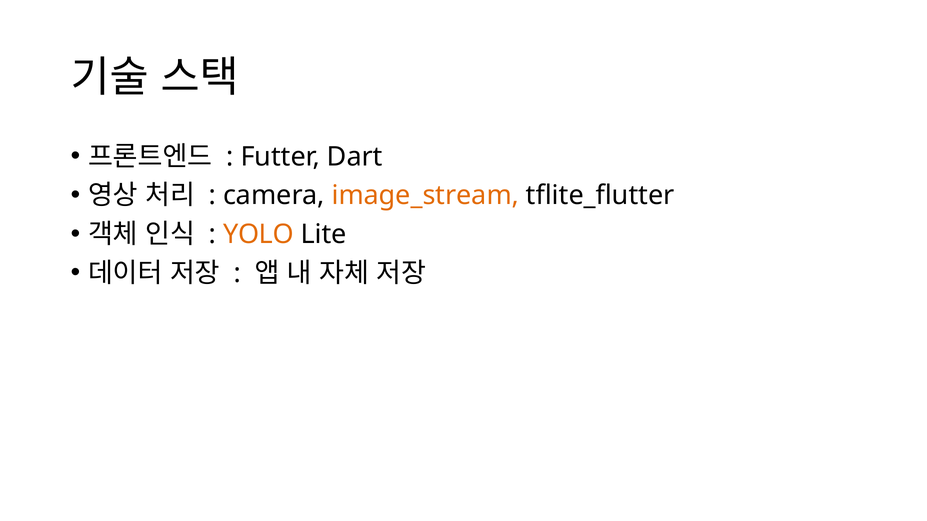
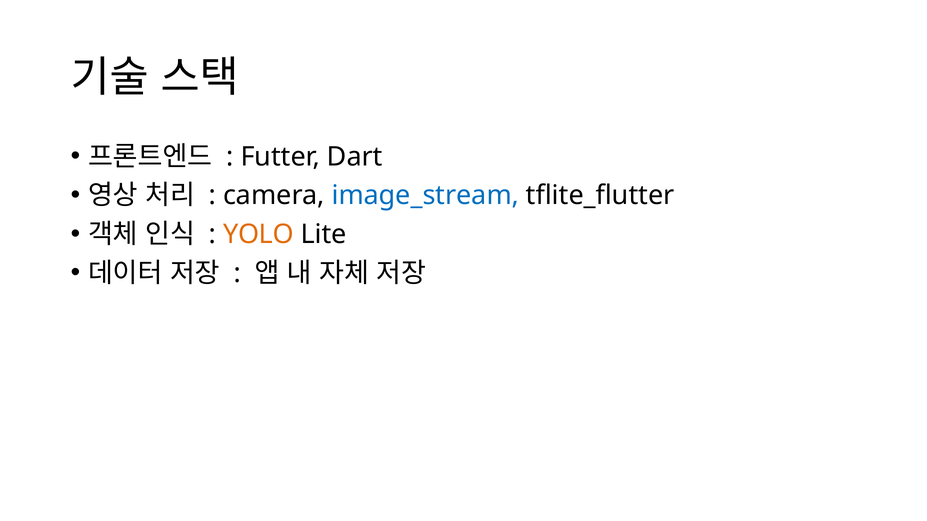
image_stream colour: orange -> blue
